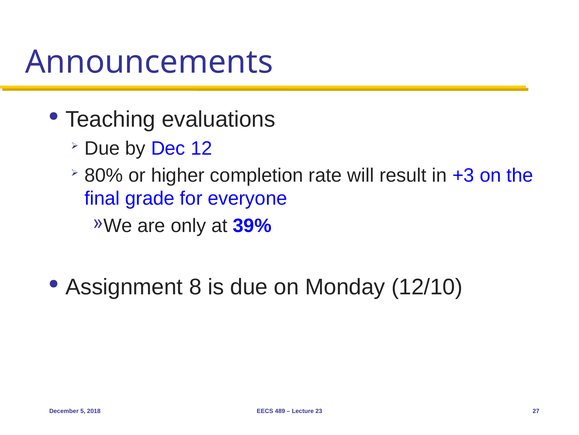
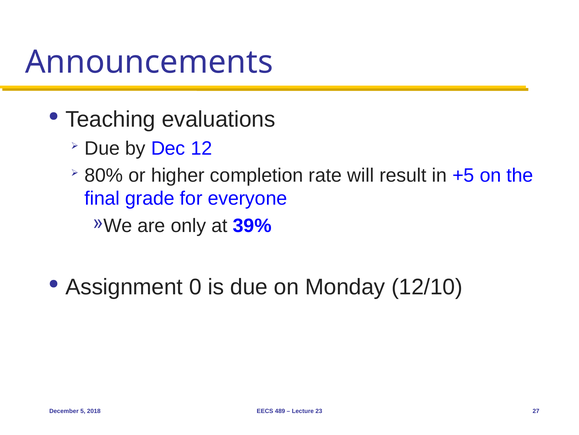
+3: +3 -> +5
8: 8 -> 0
